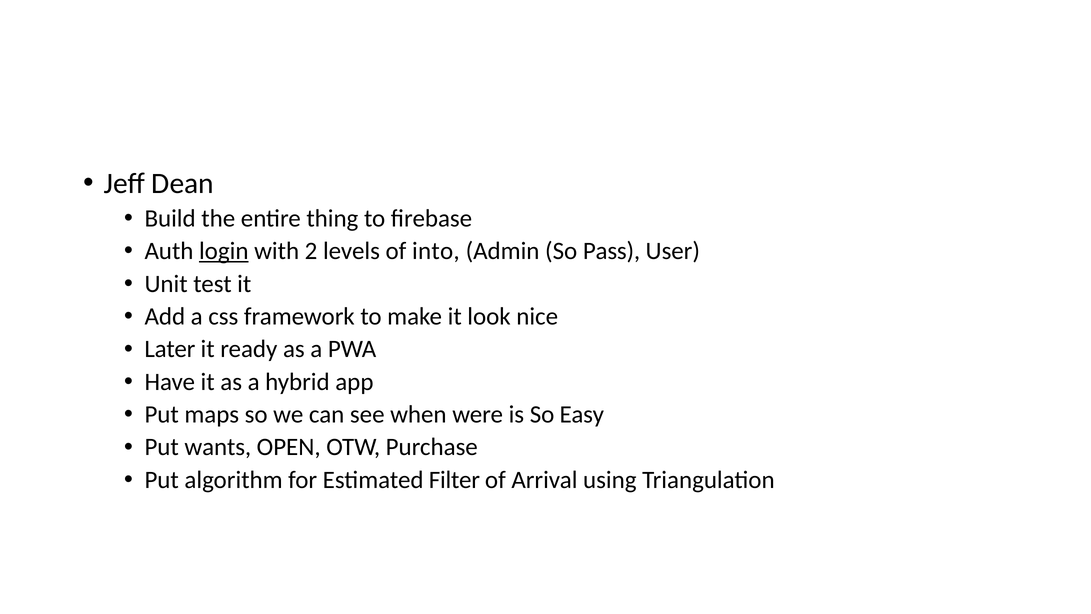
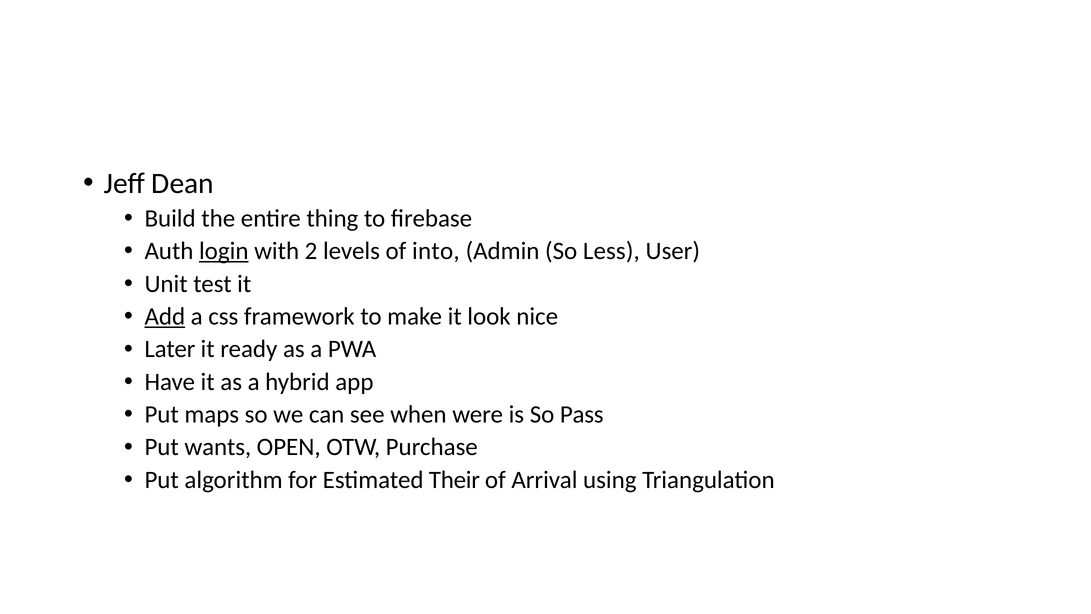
Pass: Pass -> Less
Add underline: none -> present
Easy: Easy -> Pass
Filter: Filter -> Their
